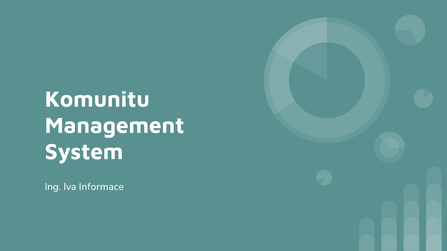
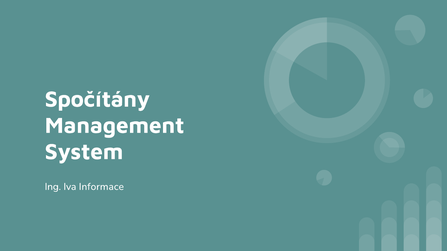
Komunitu: Komunitu -> Spočítány
